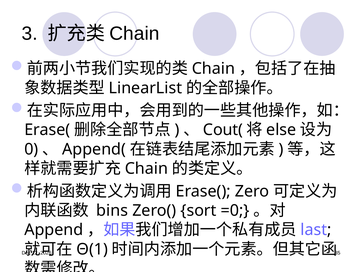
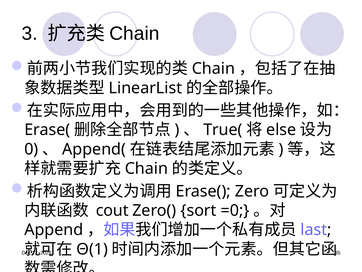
Cout(: Cout( -> True(
bins: bins -> cout
